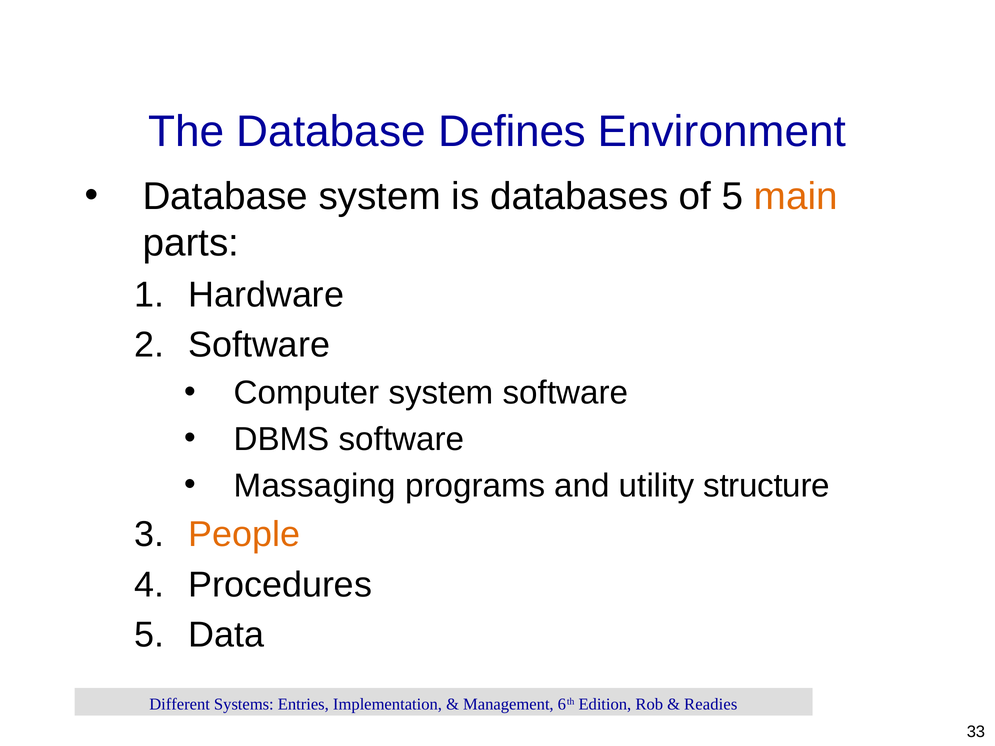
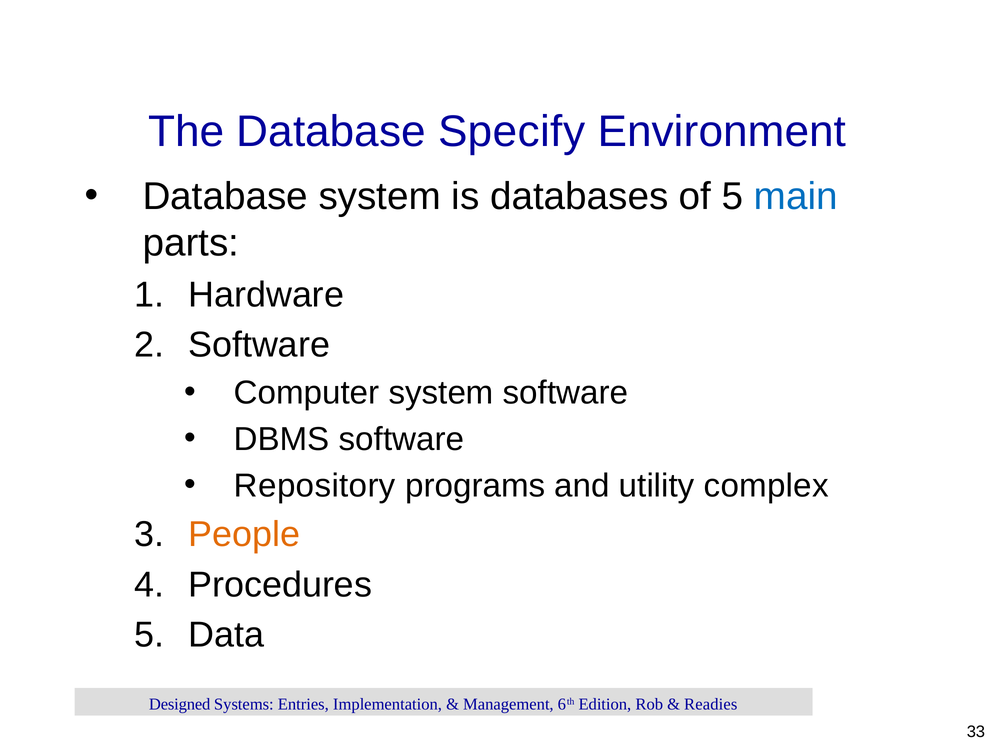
Defines: Defines -> Specify
main colour: orange -> blue
Massaging: Massaging -> Repository
structure: structure -> complex
Different: Different -> Designed
